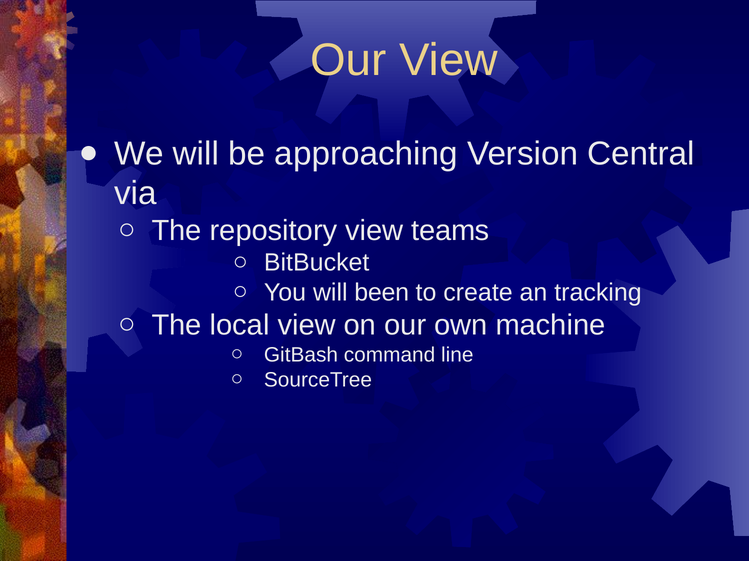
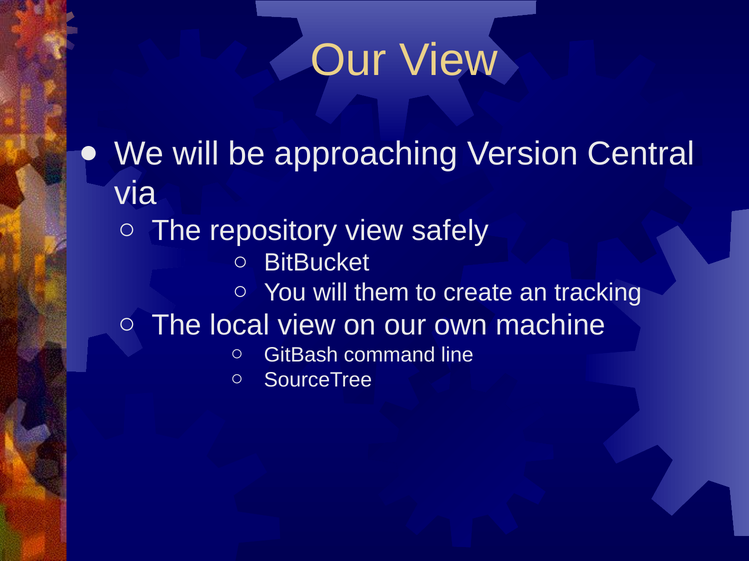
teams: teams -> safely
been: been -> them
